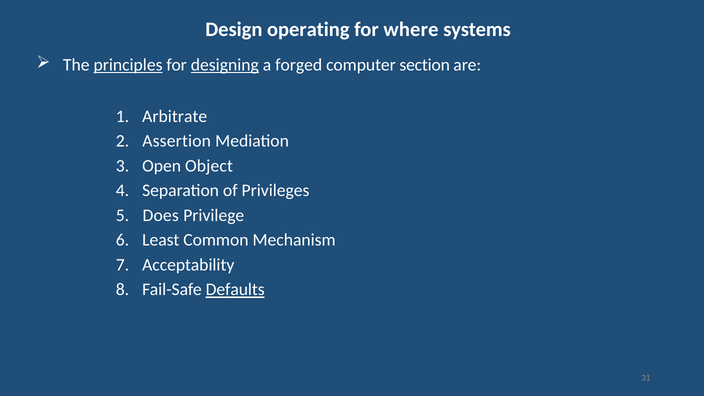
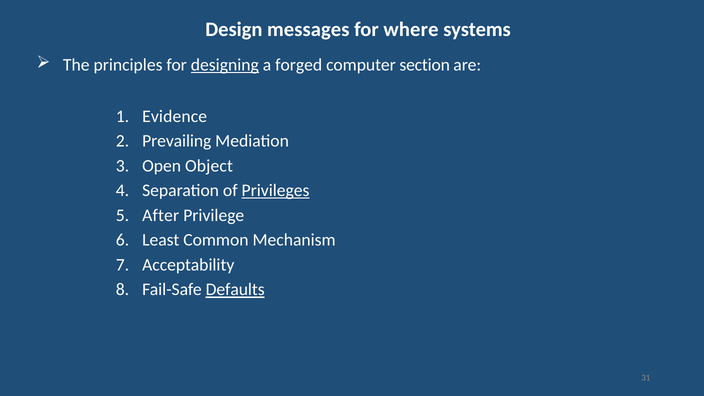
operating: operating -> messages
principles underline: present -> none
Arbitrate: Arbitrate -> Evidence
Assertion: Assertion -> Prevailing
Privileges underline: none -> present
Does: Does -> After
